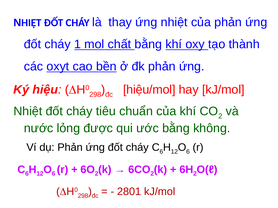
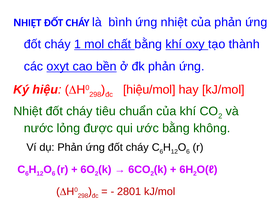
thay: thay -> bình
